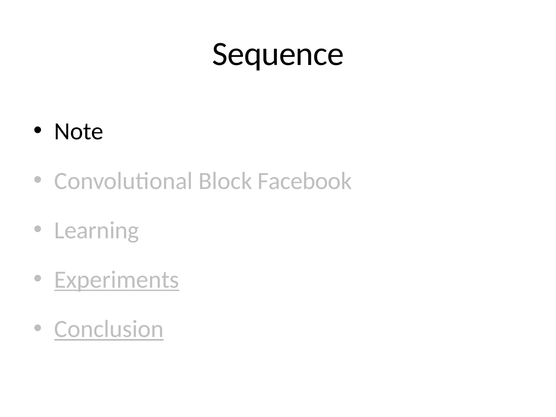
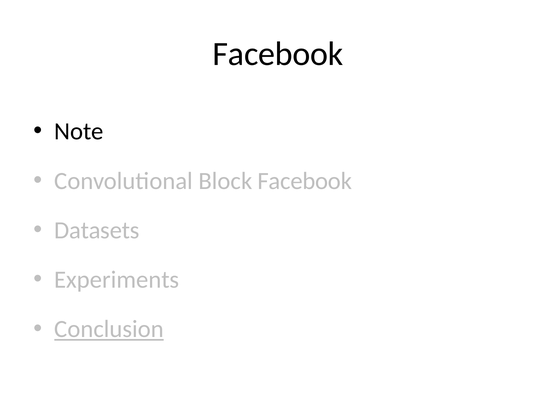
Sequence at (278, 54): Sequence -> Facebook
Learning: Learning -> Datasets
Experiments underline: present -> none
